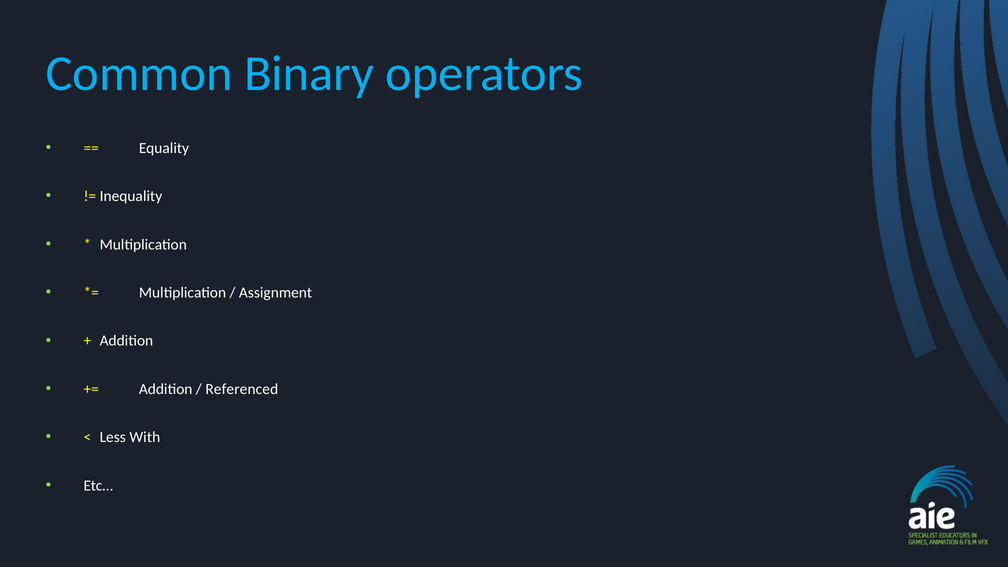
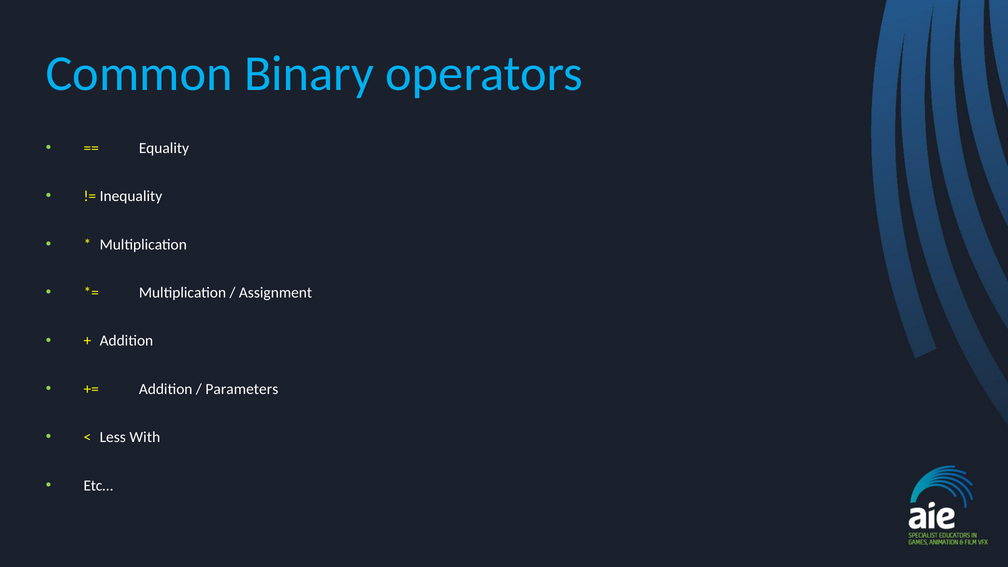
Referenced: Referenced -> Parameters
